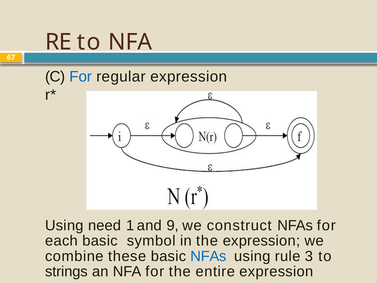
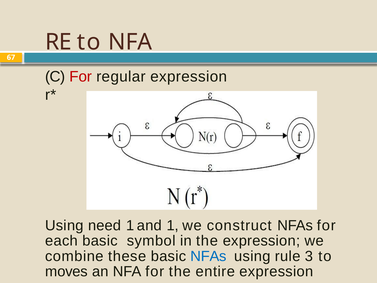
For at (81, 77) colour: blue -> red
and 9: 9 -> 1
strings: strings -> moves
